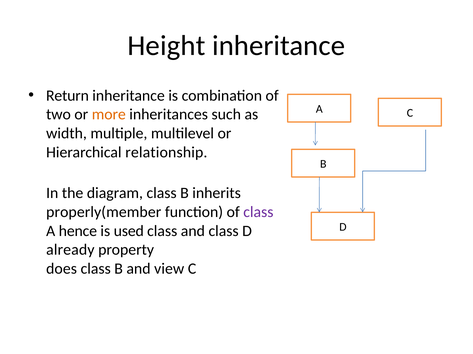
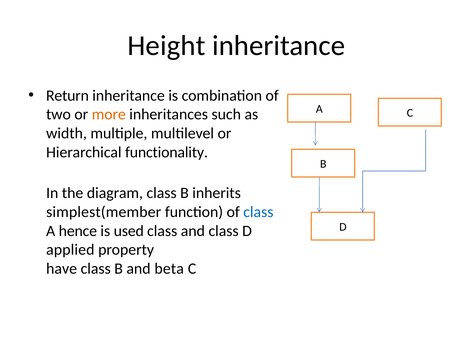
relationship: relationship -> functionality
properly(member: properly(member -> simplest(member
class at (258, 212) colour: purple -> blue
already: already -> applied
does: does -> have
view: view -> beta
